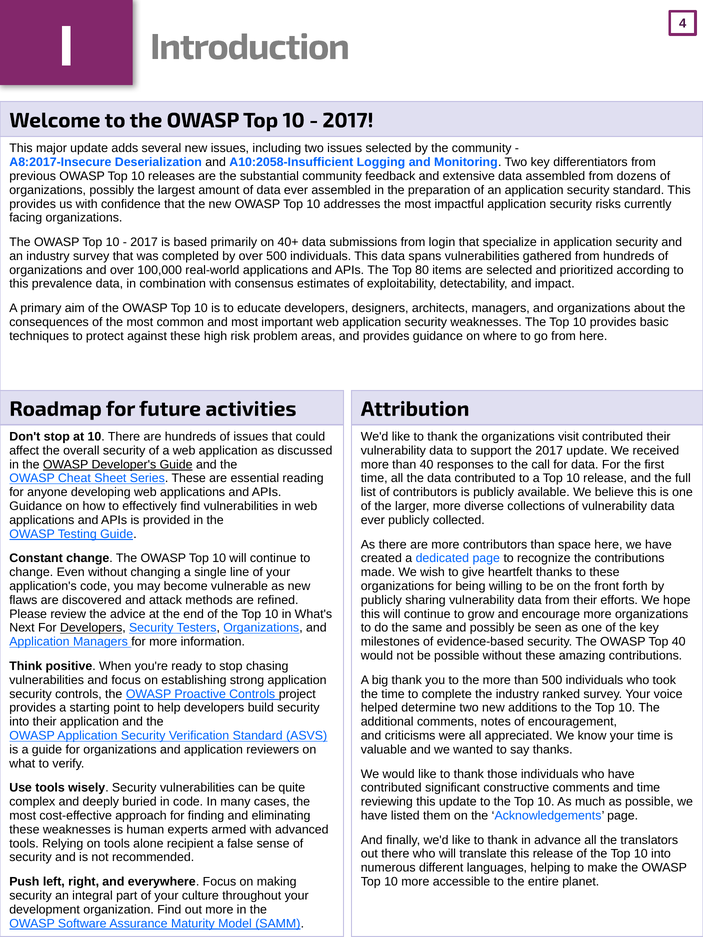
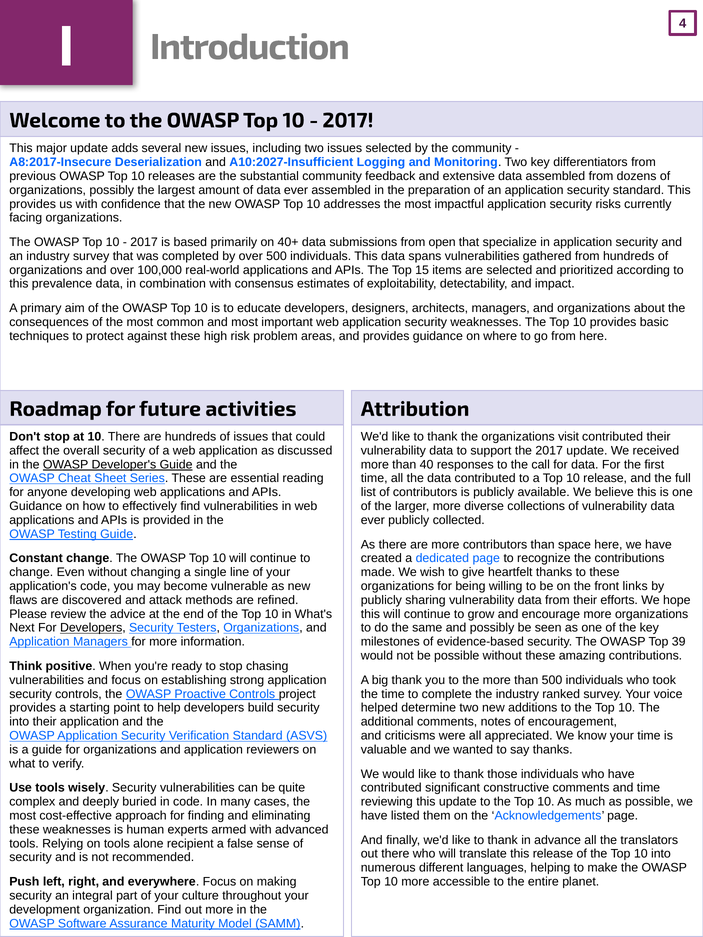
A10:2058-Insufficient: A10:2058-Insufficient -> A10:2027-Insufficient
login: login -> open
80: 80 -> 15
forth: forth -> links
Top 40: 40 -> 39
